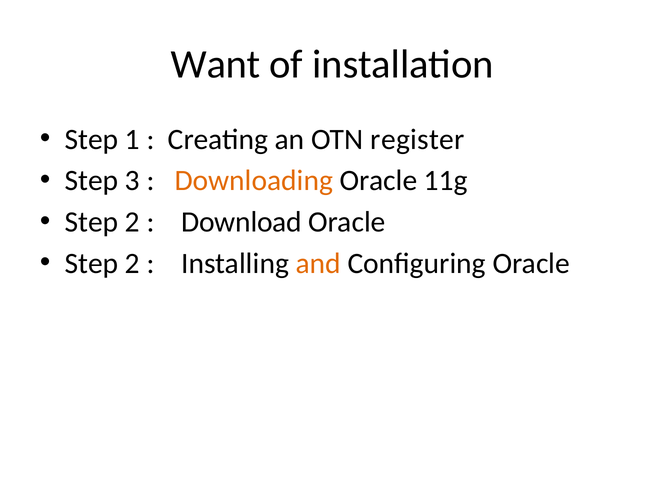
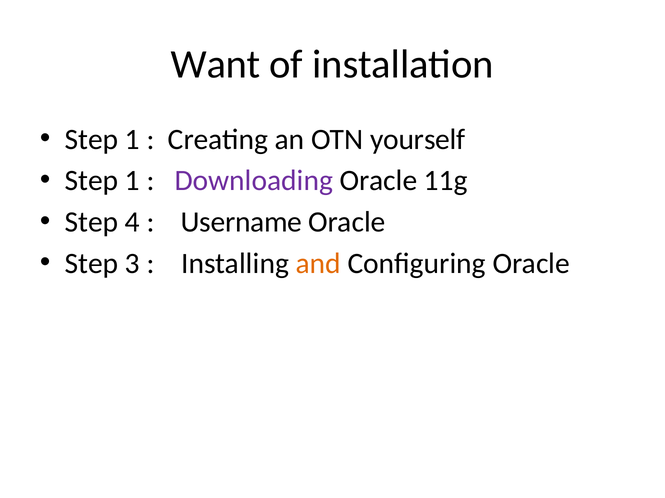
register: register -> yourself
3 at (132, 181): 3 -> 1
Downloading colour: orange -> purple
2 at (132, 222): 2 -> 4
Download: Download -> Username
2 at (132, 264): 2 -> 3
